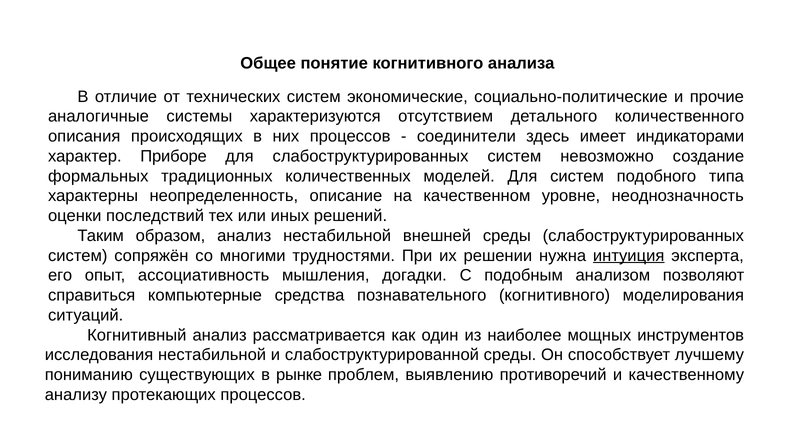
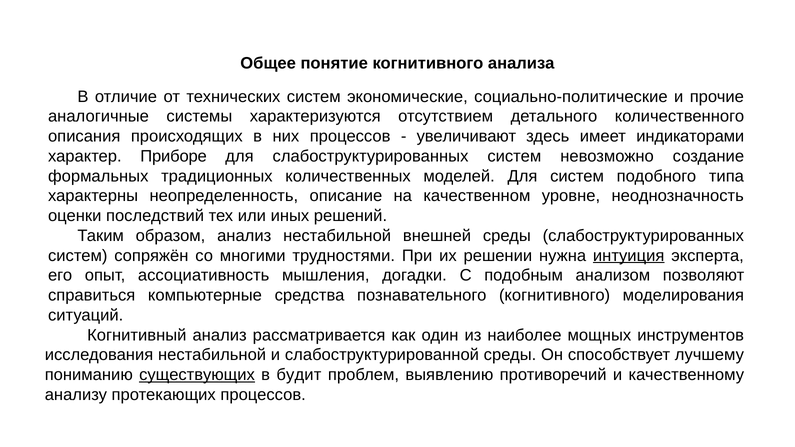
соединители: соединители -> увеличивают
существующих underline: none -> present
рынке: рынке -> будит
